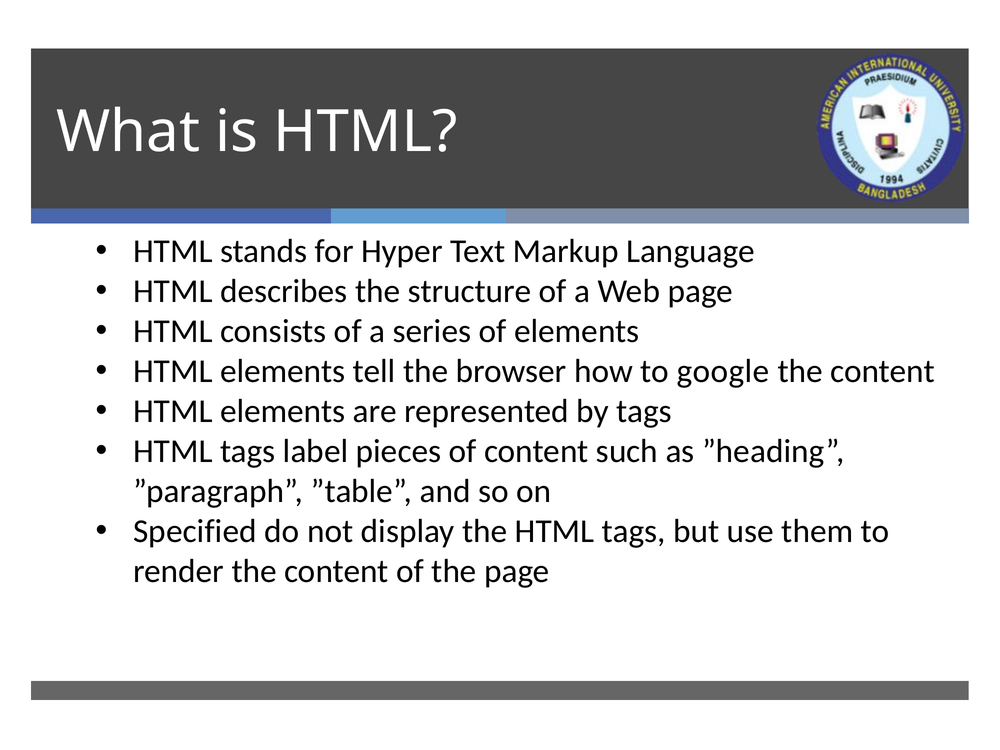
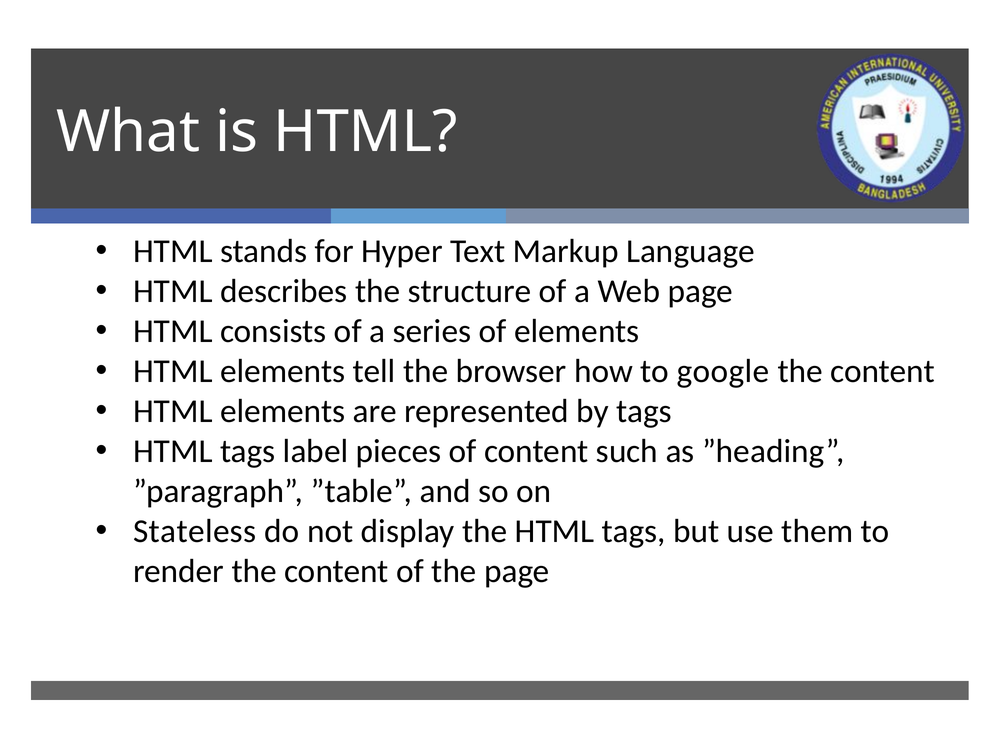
Specified: Specified -> Stateless
